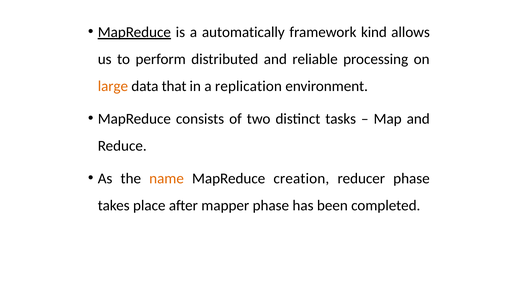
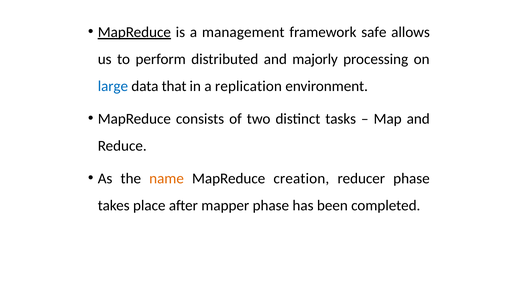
automatically: automatically -> management
kind: kind -> safe
reliable: reliable -> majorly
large colour: orange -> blue
